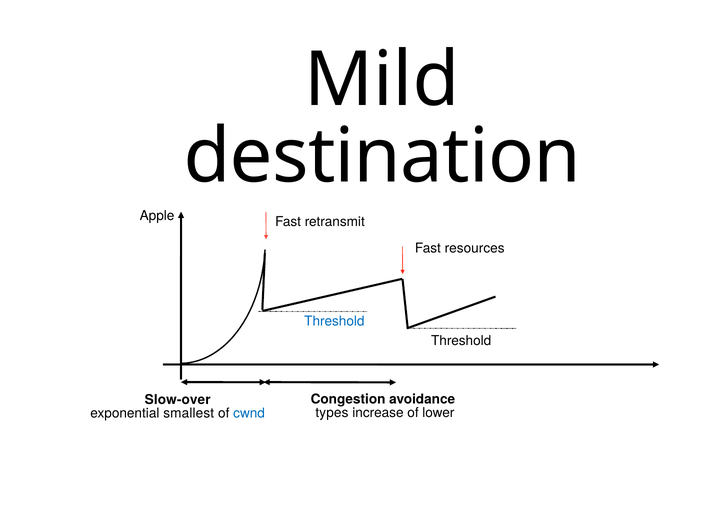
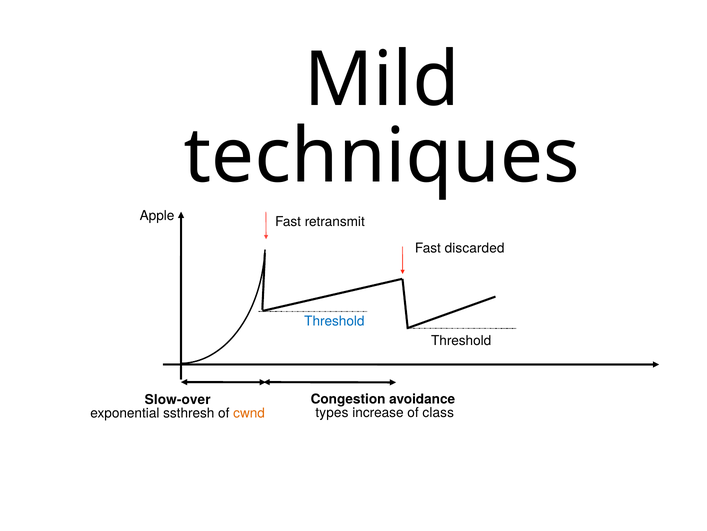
destination: destination -> techniques
resources: resources -> discarded
lower: lower -> class
smallest: smallest -> ssthresh
cwnd colour: blue -> orange
